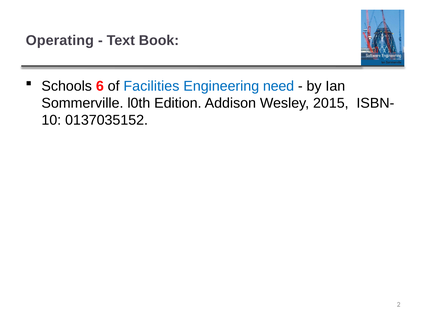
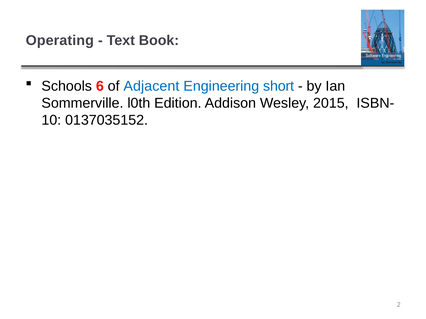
Facilities: Facilities -> Adjacent
need: need -> short
